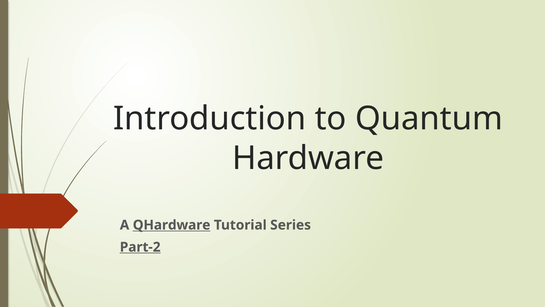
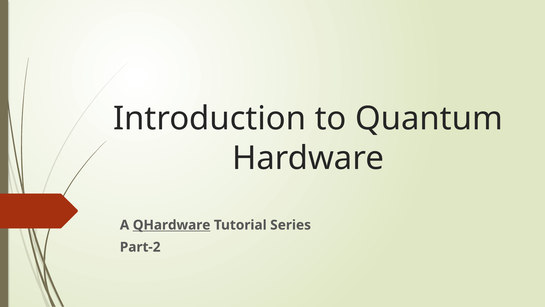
Part-2 underline: present -> none
